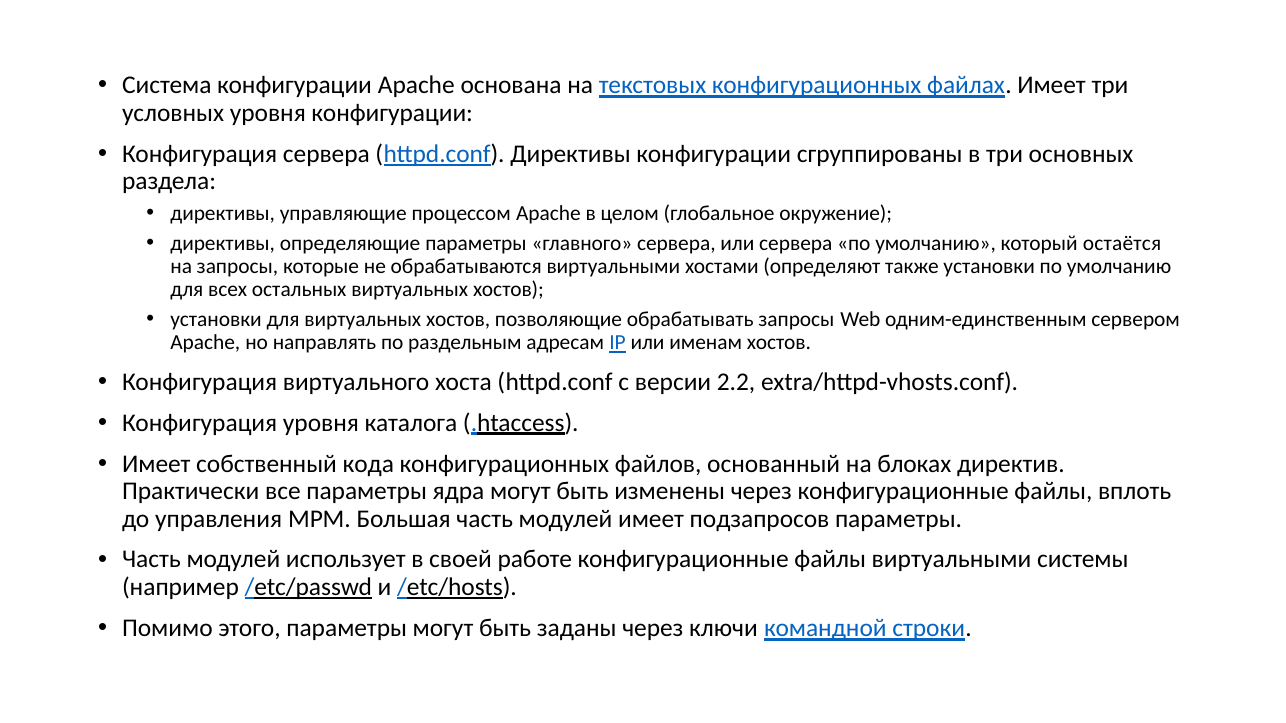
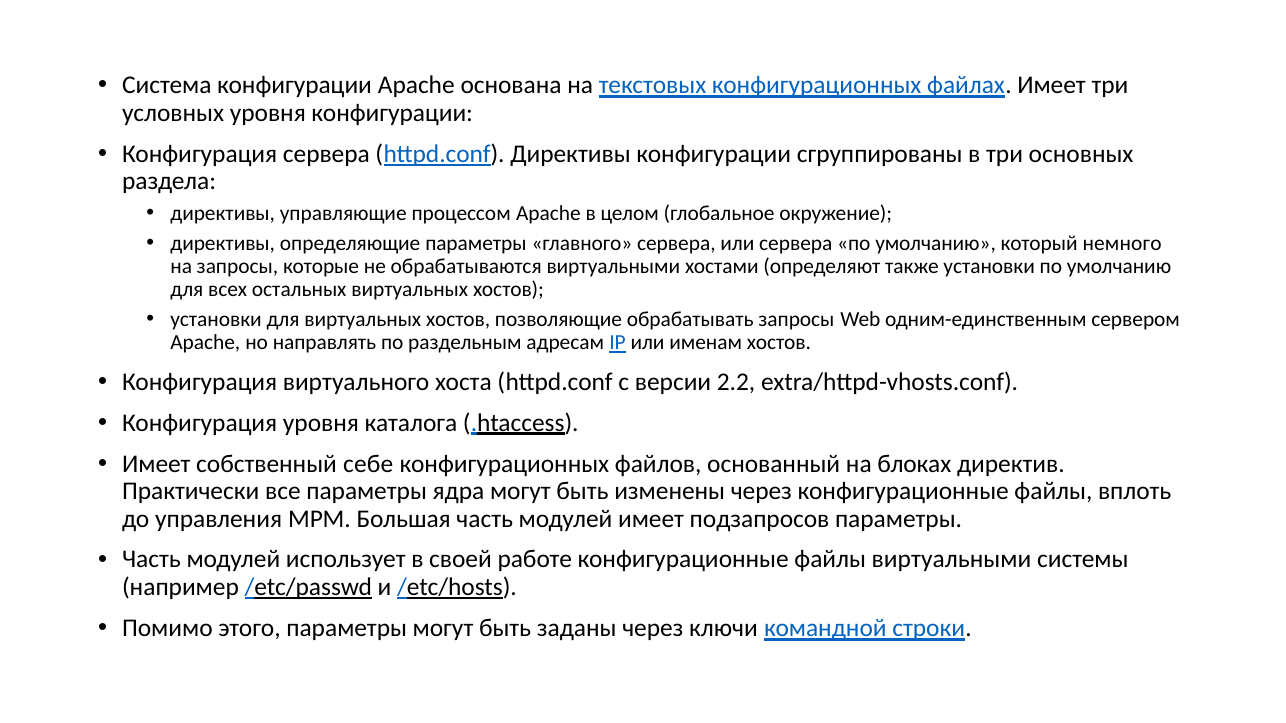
остаётся: остаётся -> немного
кода: кода -> себе
